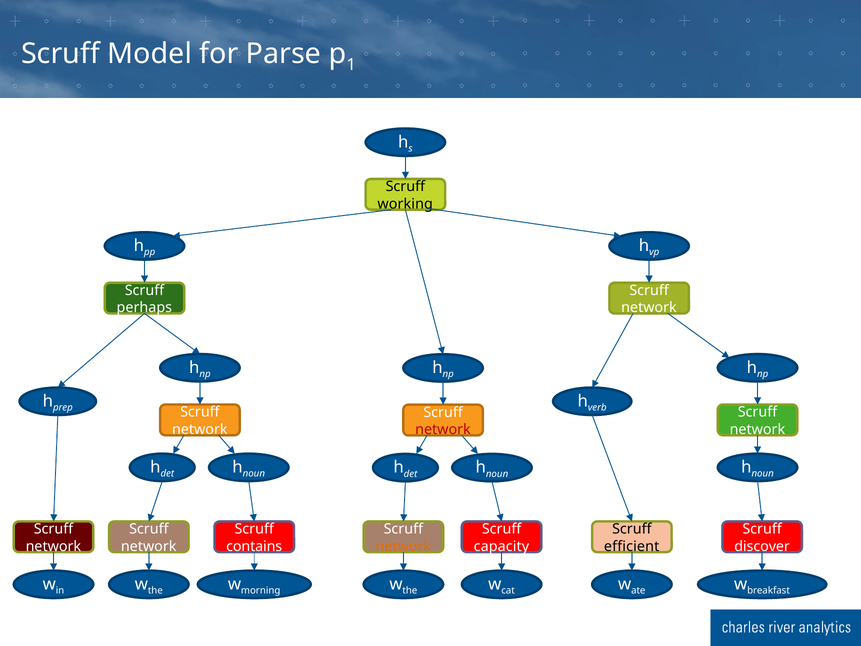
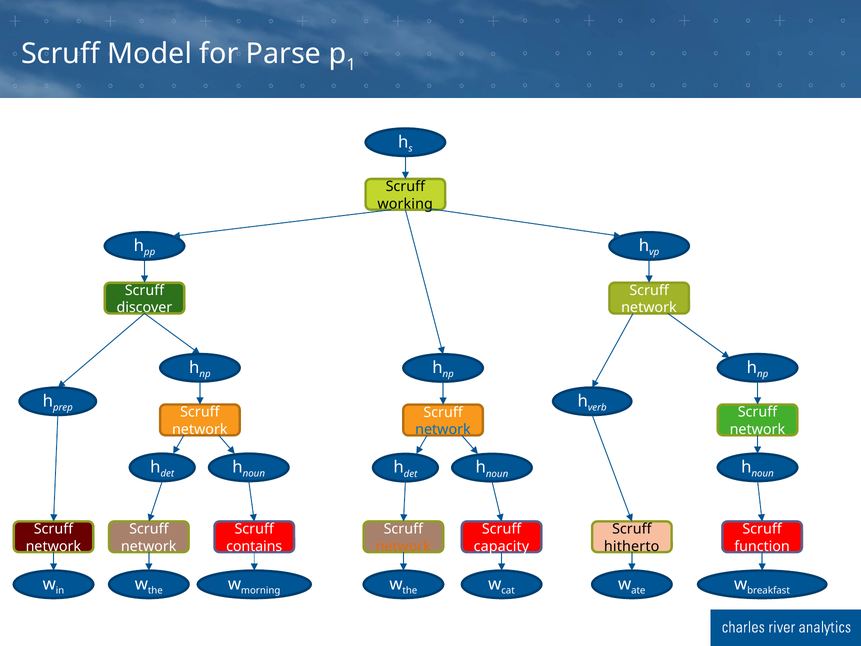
perhaps: perhaps -> discover
network at (443, 429) colour: red -> blue
efficient: efficient -> hitherto
discover: discover -> function
